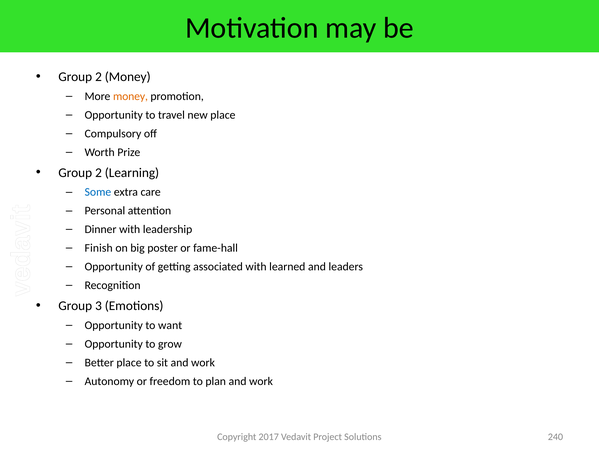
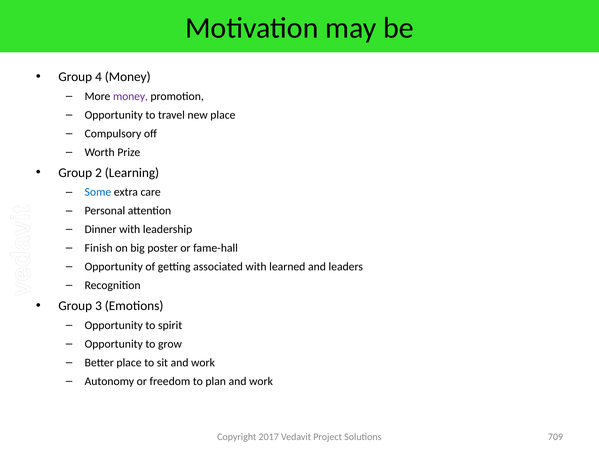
2 at (98, 77): 2 -> 4
money at (130, 96) colour: orange -> purple
want: want -> spirit
240: 240 -> 709
